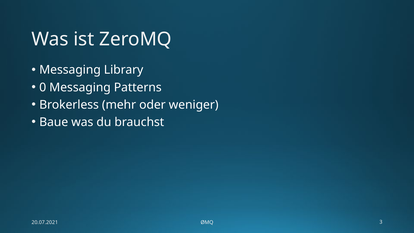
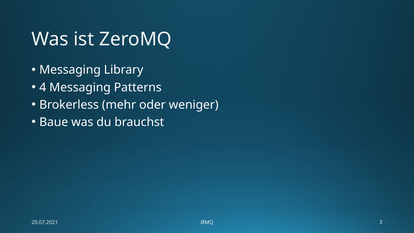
0: 0 -> 4
